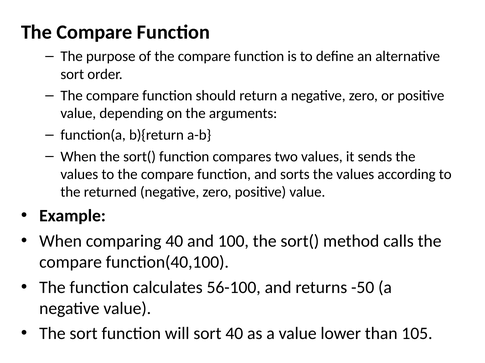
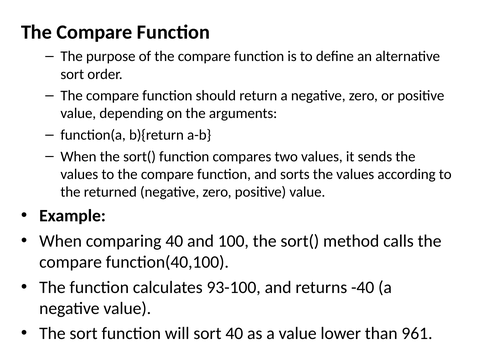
56-100: 56-100 -> 93-100
-50: -50 -> -40
105: 105 -> 961
